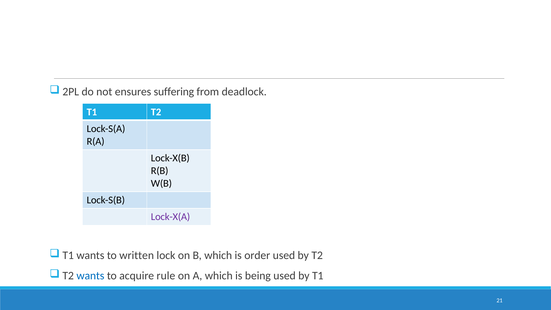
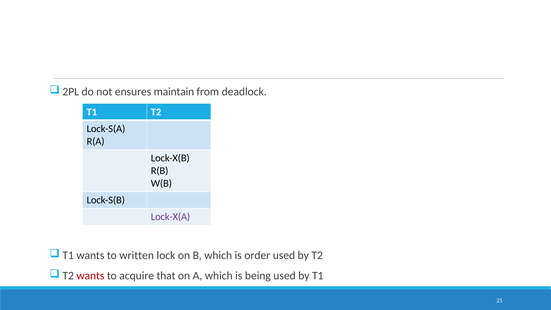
suffering: suffering -> maintain
wants at (90, 276) colour: blue -> red
rule: rule -> that
